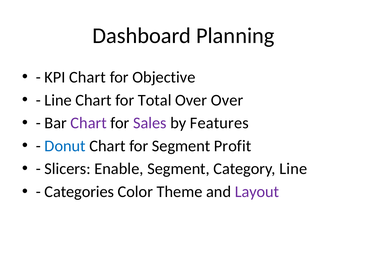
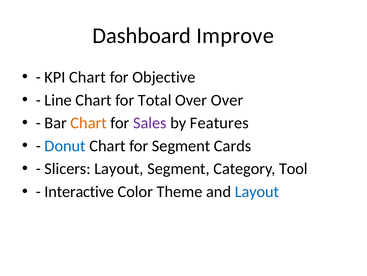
Planning: Planning -> Improve
Chart at (89, 123) colour: purple -> orange
Profit: Profit -> Cards
Slicers Enable: Enable -> Layout
Category Line: Line -> Tool
Categories: Categories -> Interactive
Layout at (257, 191) colour: purple -> blue
